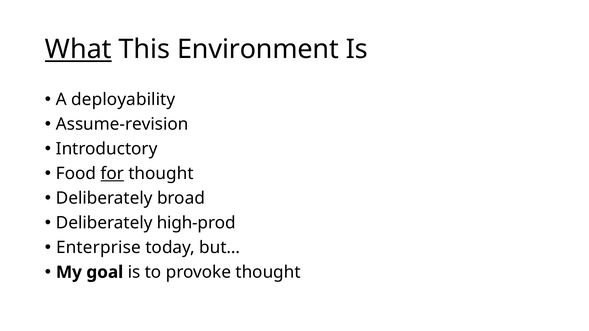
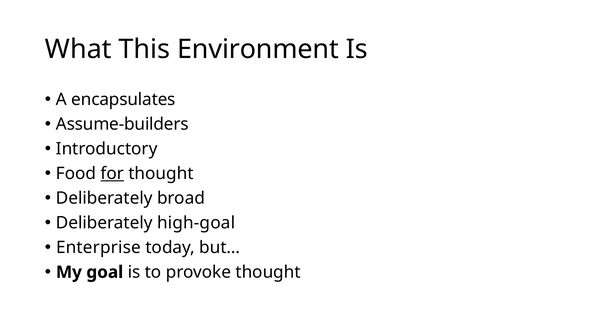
What underline: present -> none
deployability: deployability -> encapsulates
Assume-revision: Assume-revision -> Assume-builders
high-prod: high-prod -> high-goal
